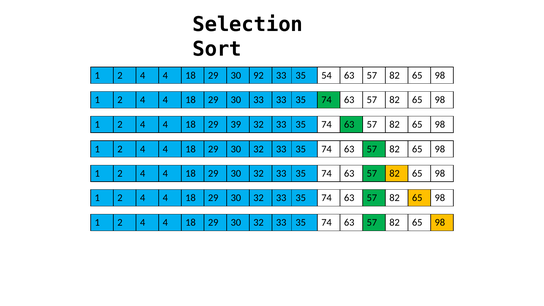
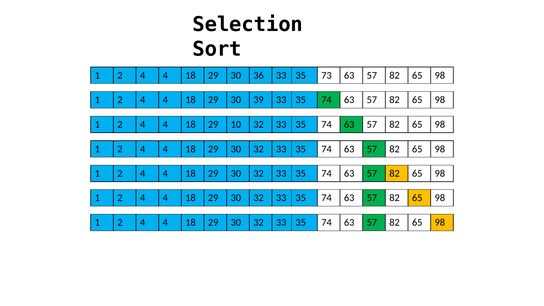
92: 92 -> 36
54: 54 -> 73
30 33: 33 -> 39
39: 39 -> 10
